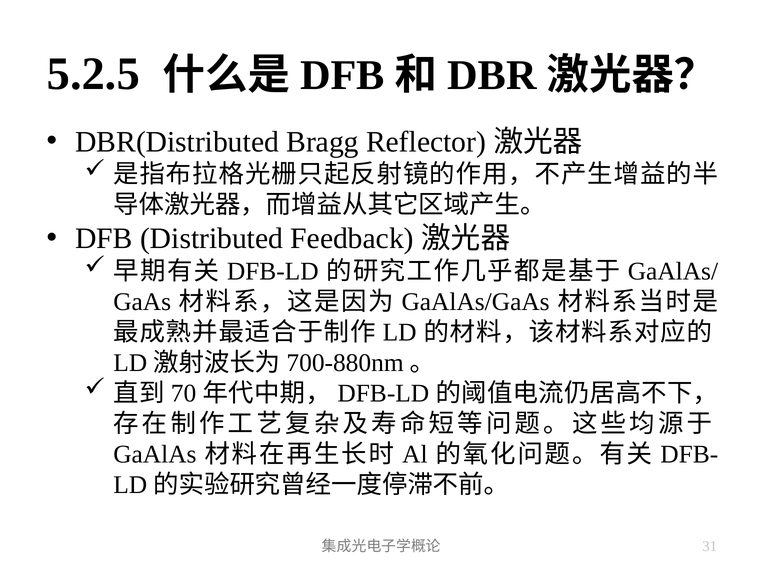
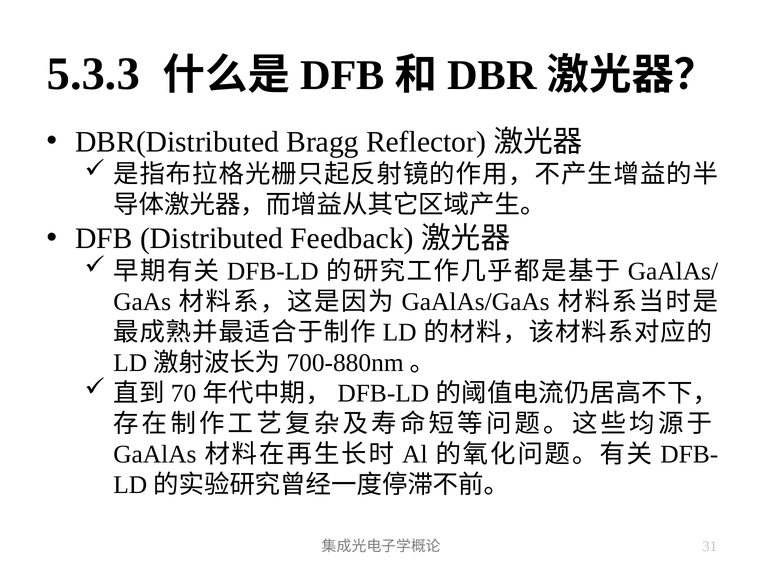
5.2.5: 5.2.5 -> 5.3.3
